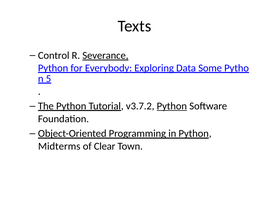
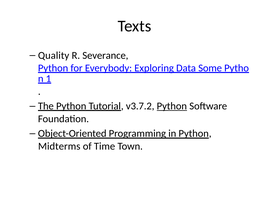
Control: Control -> Quality
Severance underline: present -> none
5: 5 -> 1
Clear: Clear -> Time
